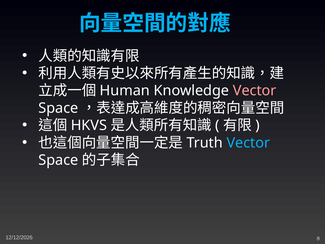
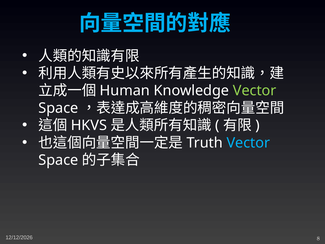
Vector at (255, 91) colour: pink -> light green
